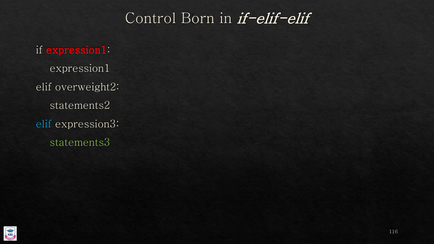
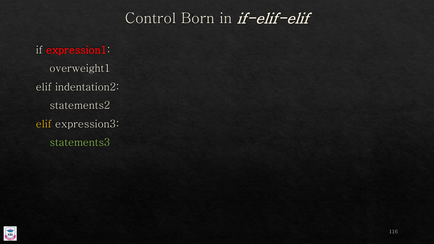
expression1 at (80, 68): expression1 -> overweight1
overweight2: overweight2 -> indentation2
elif at (44, 124) colour: light blue -> yellow
